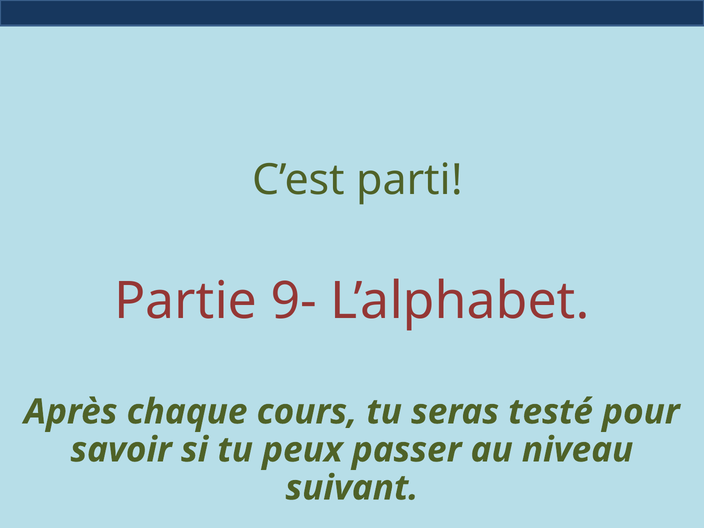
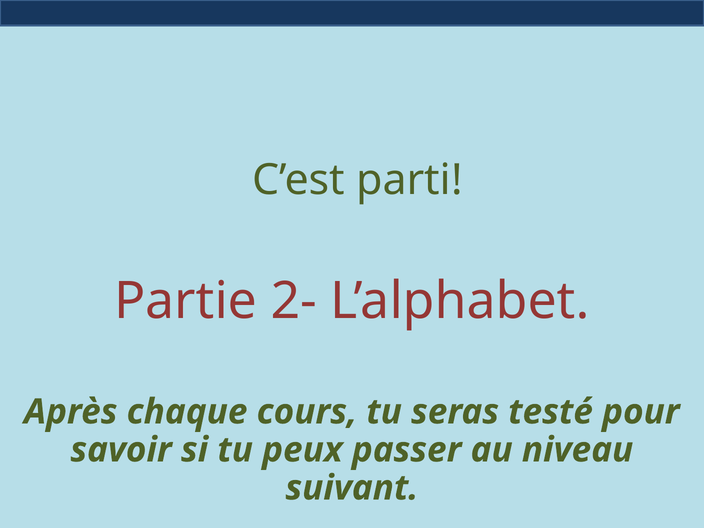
9-: 9- -> 2-
